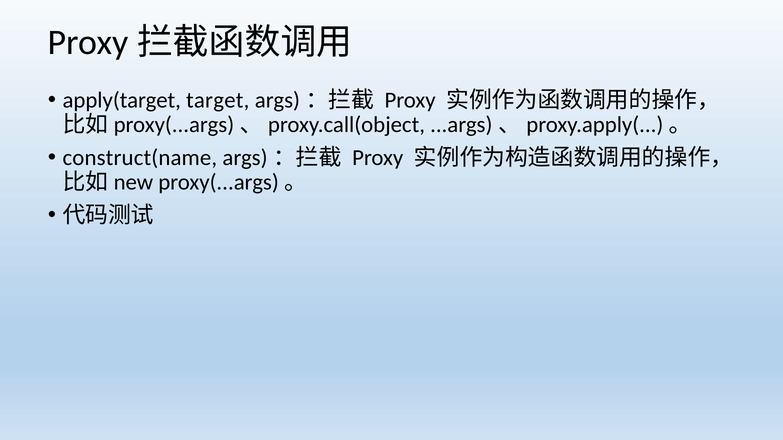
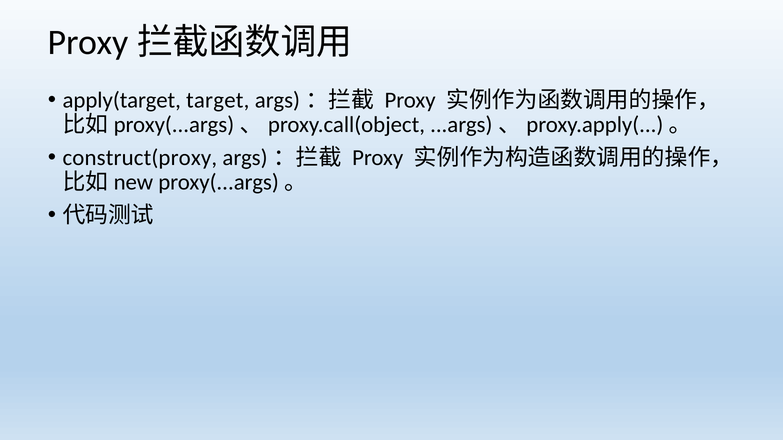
construct(name: construct(name -> construct(proxy
